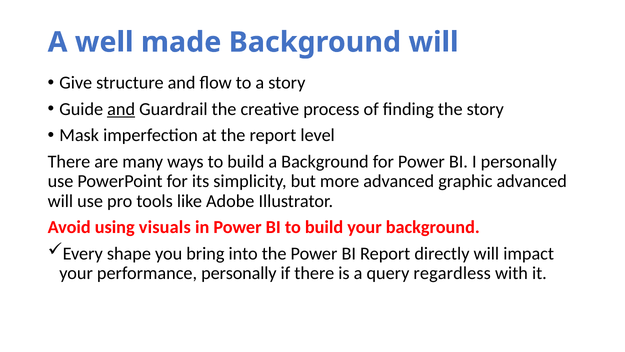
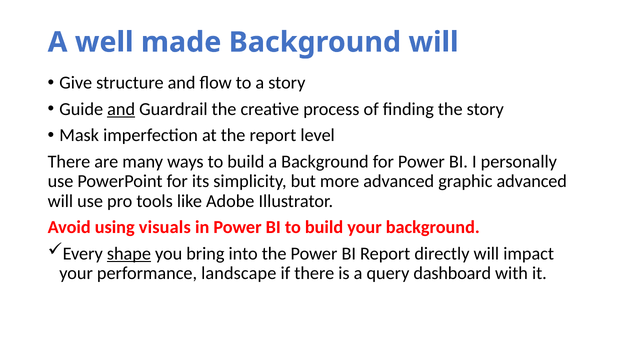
shape underline: none -> present
performance personally: personally -> landscape
regardless: regardless -> dashboard
